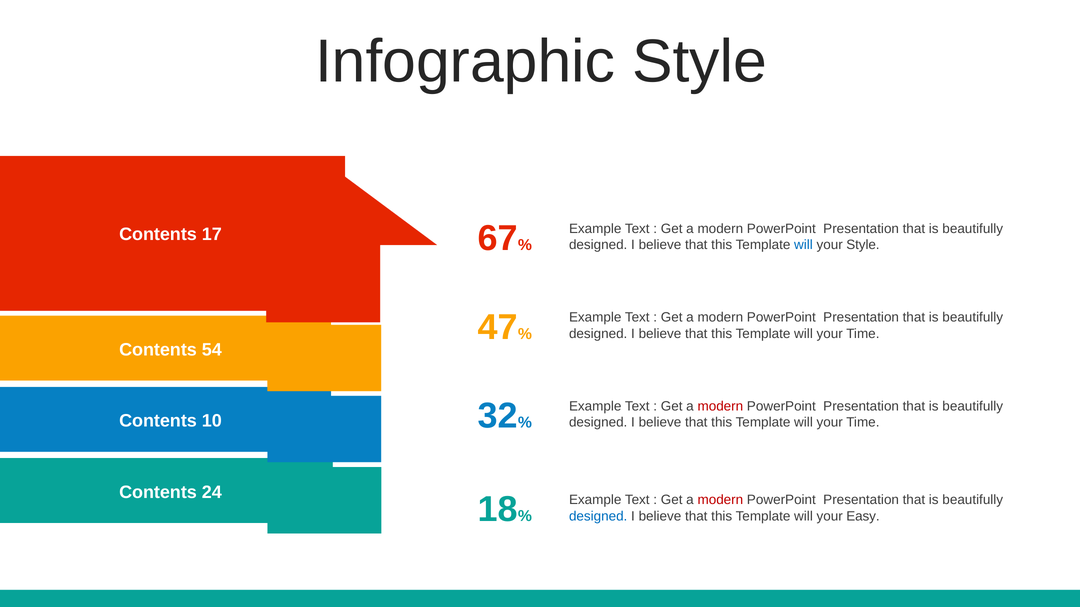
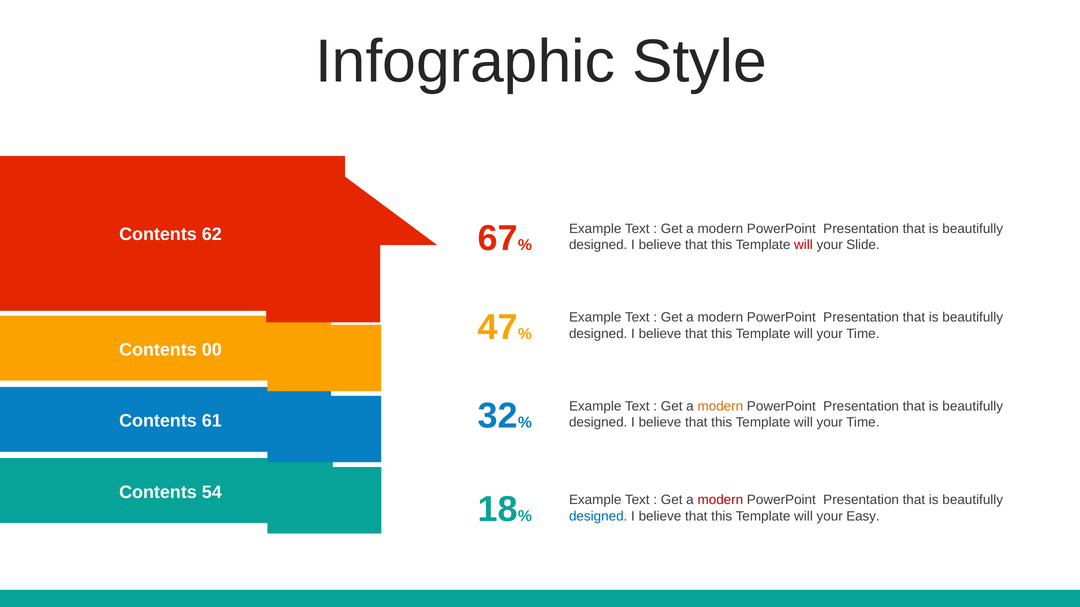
17: 17 -> 62
will at (803, 245) colour: blue -> red
your Style: Style -> Slide
54: 54 -> 00
modern at (720, 407) colour: red -> orange
10: 10 -> 61
24: 24 -> 54
